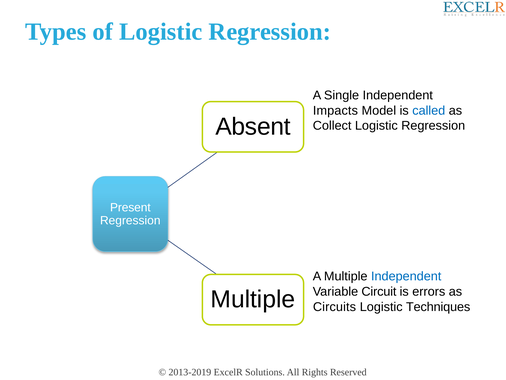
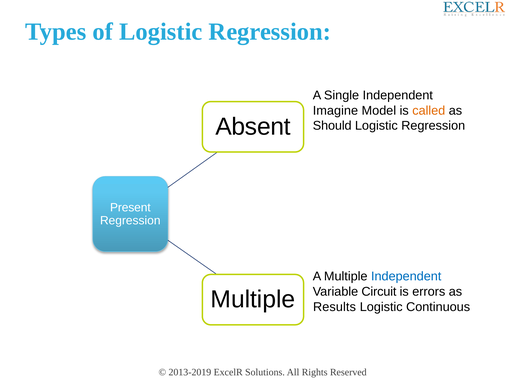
Impacts: Impacts -> Imagine
called colour: blue -> orange
Collect: Collect -> Should
Circuits: Circuits -> Results
Techniques: Techniques -> Continuous
